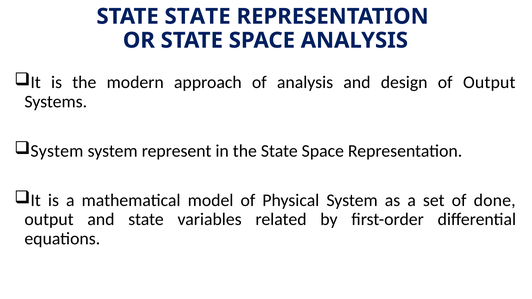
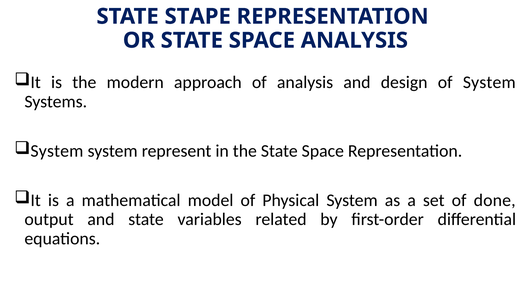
STATE STATE: STATE -> STAPE
of Output: Output -> System
